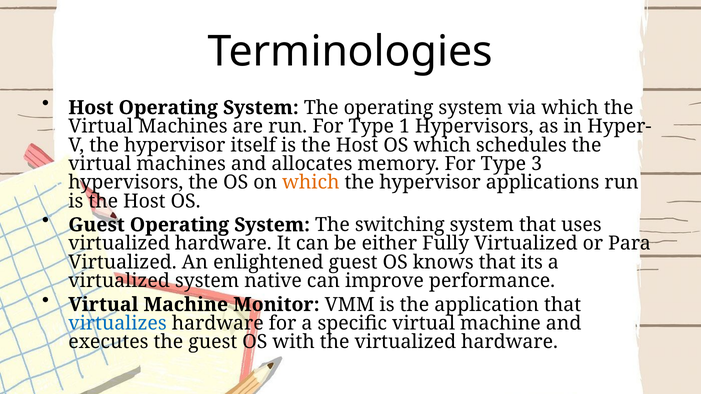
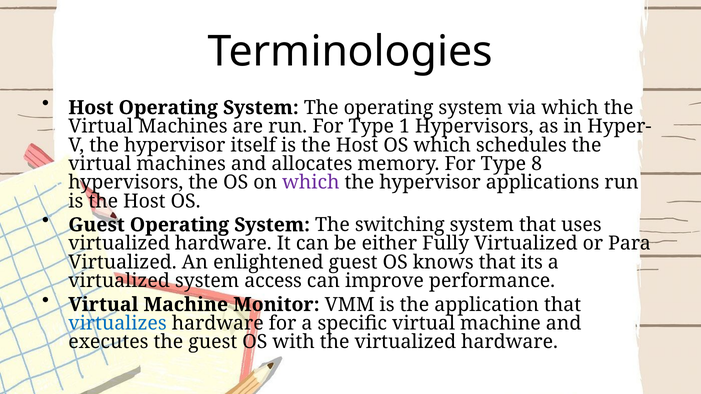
3: 3 -> 8
which at (311, 183) colour: orange -> purple
native: native -> access
